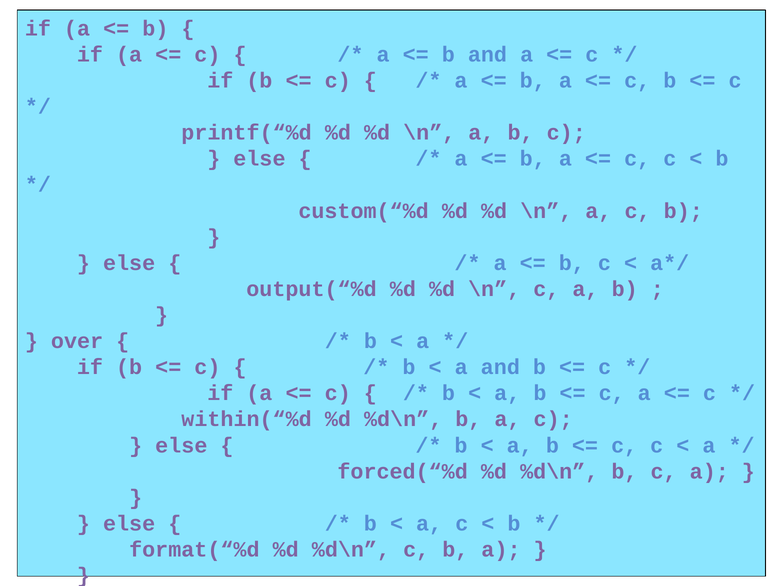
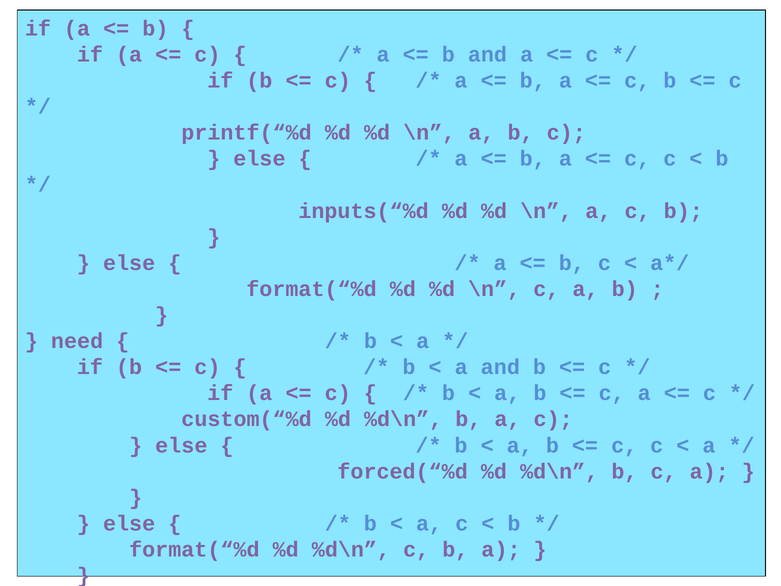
custom(“%d: custom(“%d -> inputs(“%d
output(“%d at (312, 289): output(“%d -> format(“%d
over: over -> need
within(“%d: within(“%d -> custom(“%d
